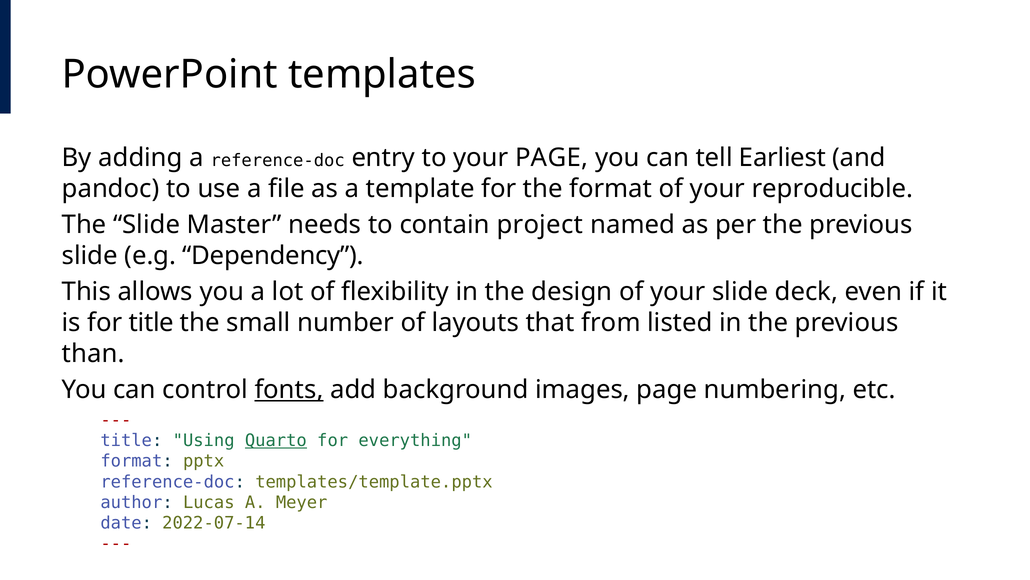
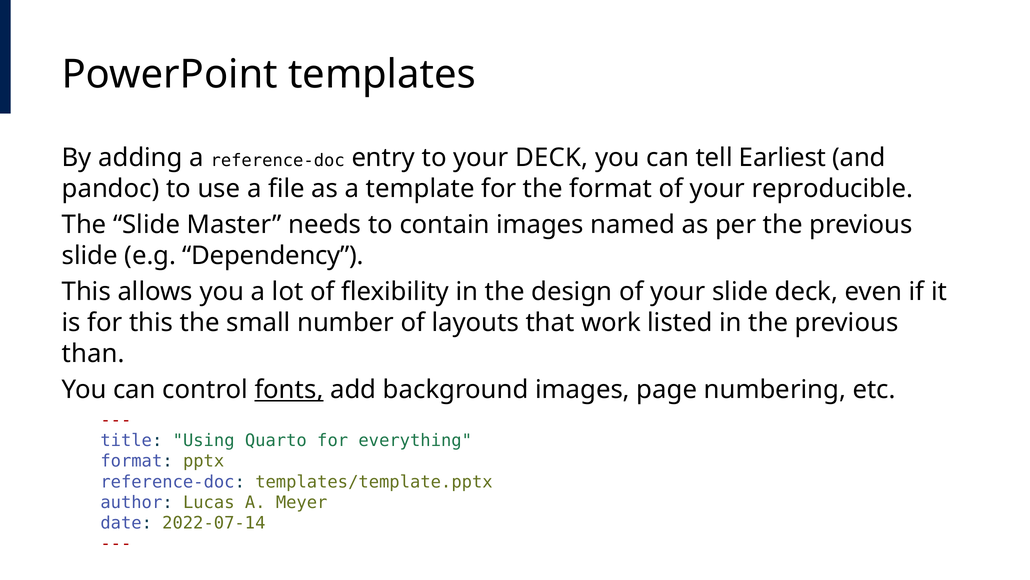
your PAGE: PAGE -> DECK
contain project: project -> images
for title: title -> this
from: from -> work
Quarto underline: present -> none
